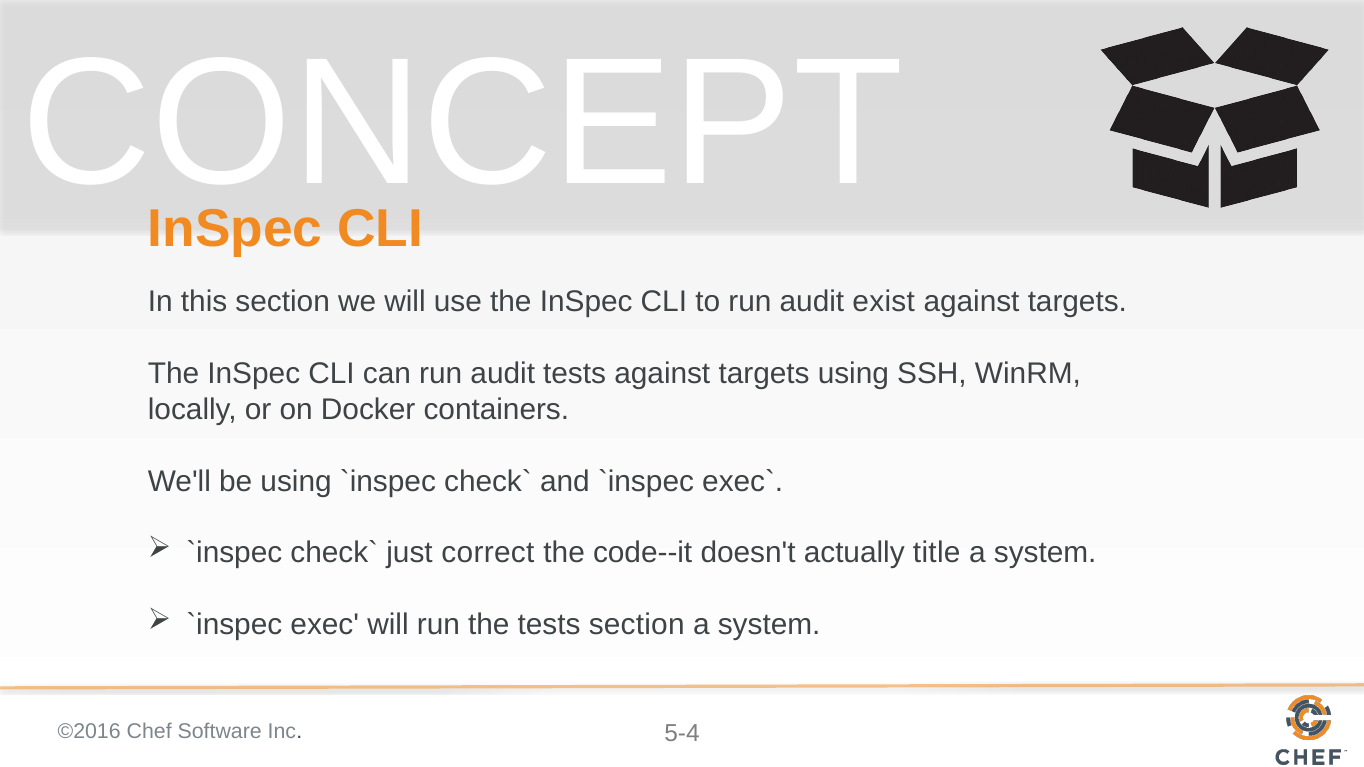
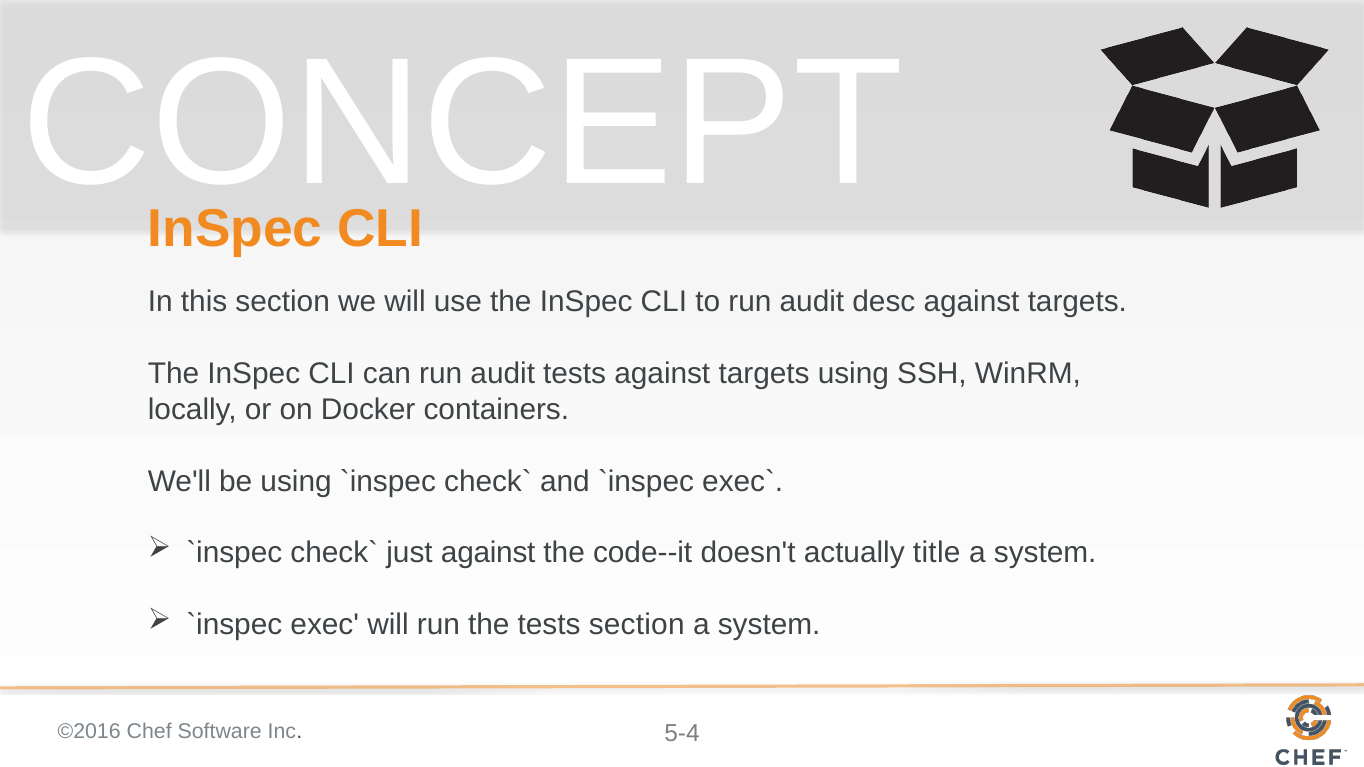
exist: exist -> desc
just correct: correct -> against
